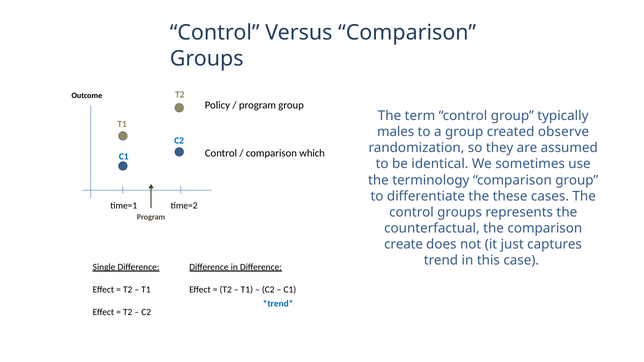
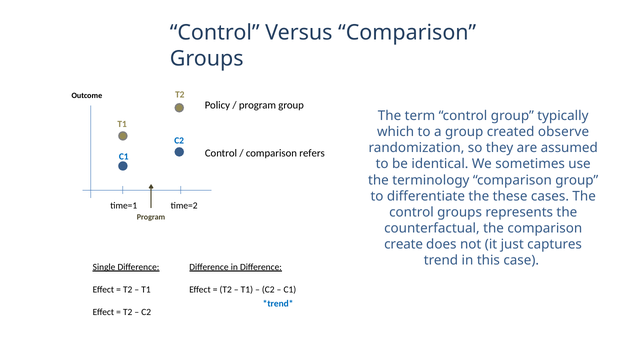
males: males -> which
which: which -> refers
